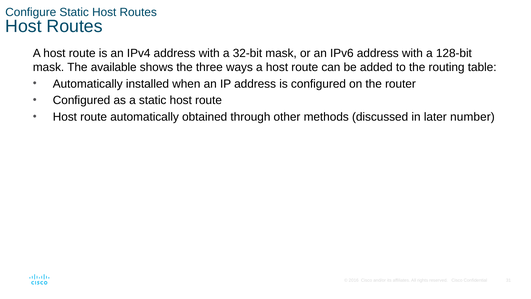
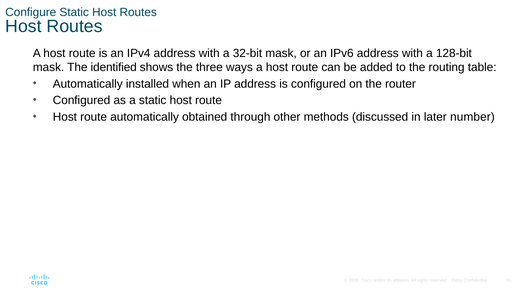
available: available -> identified
